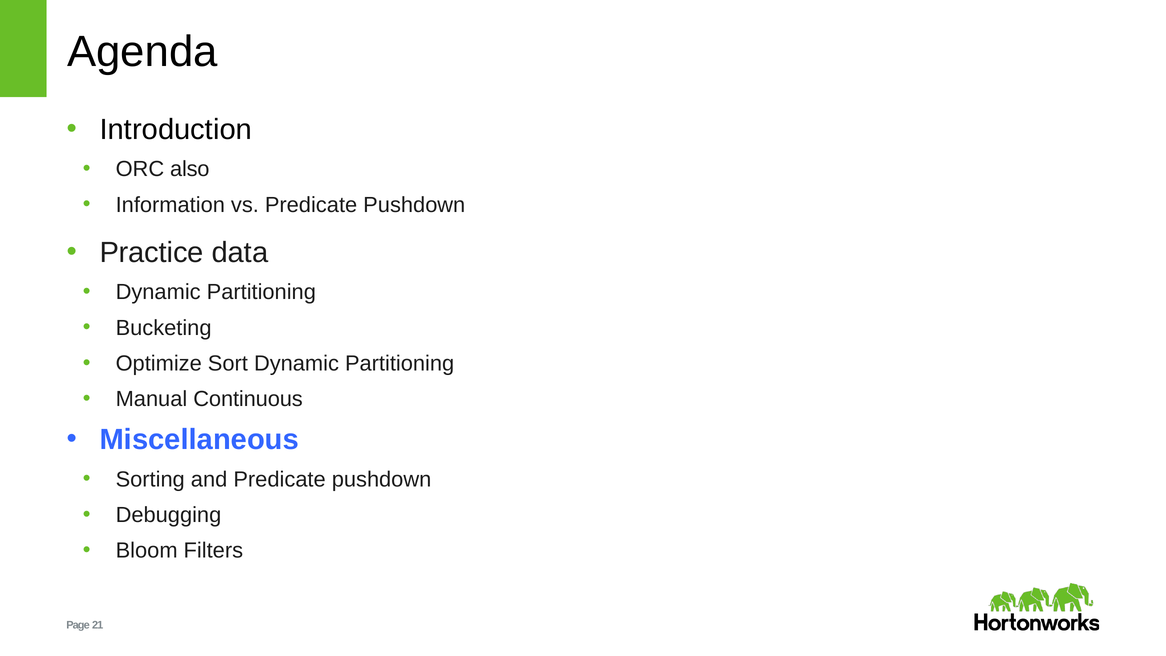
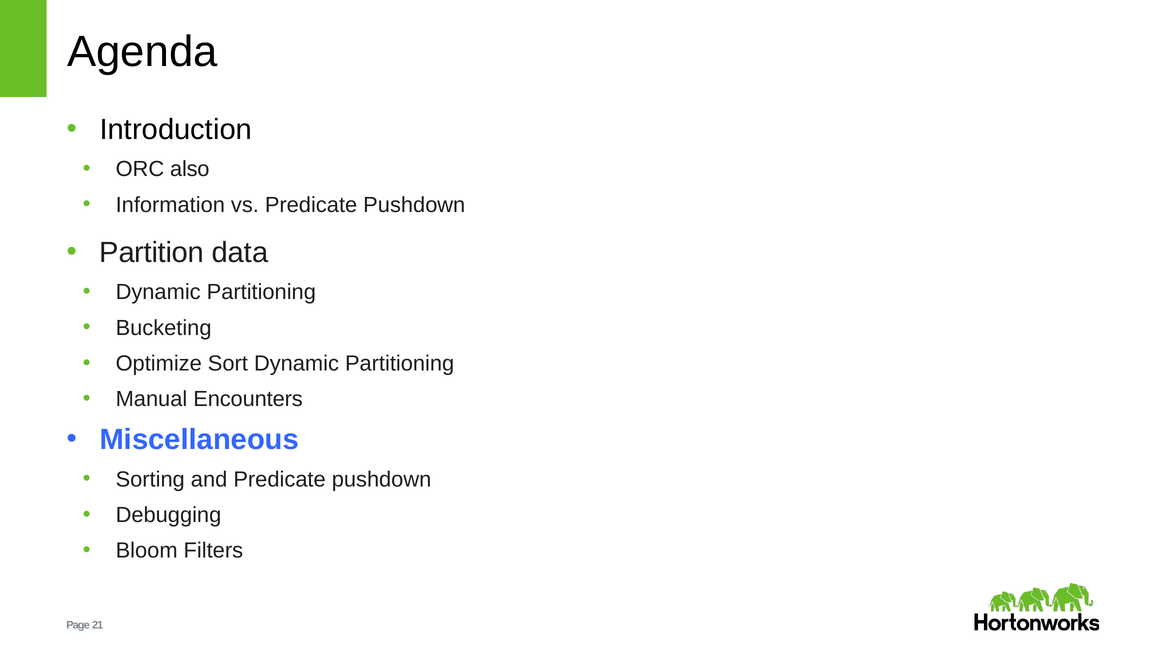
Practice: Practice -> Partition
Continuous: Continuous -> Encounters
